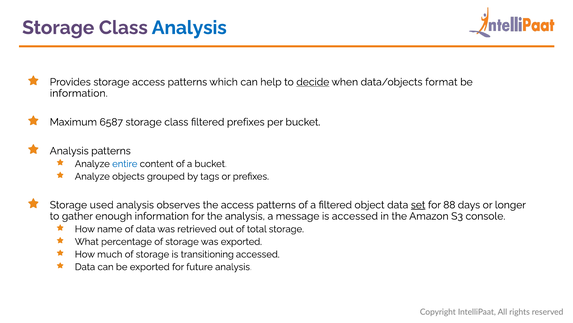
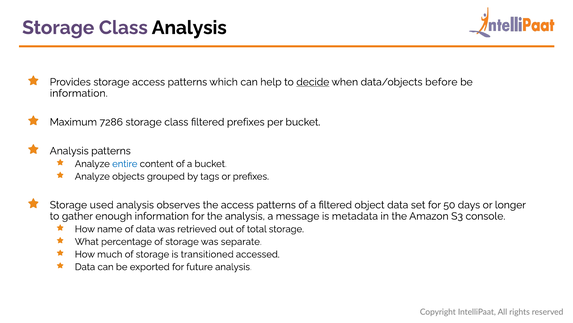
Analysis at (189, 28) colour: blue -> black
format: format -> before
6587: 6587 -> 7286
set underline: present -> none
88: 88 -> 50
is accessed: accessed -> metadata
was exported: exported -> separate
transitioning: transitioning -> transitioned
